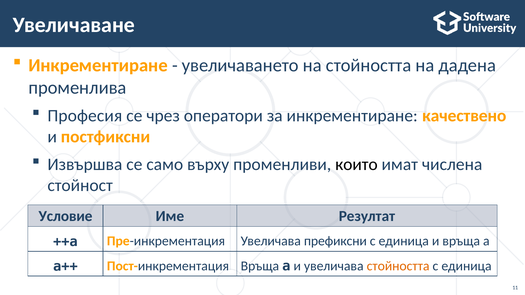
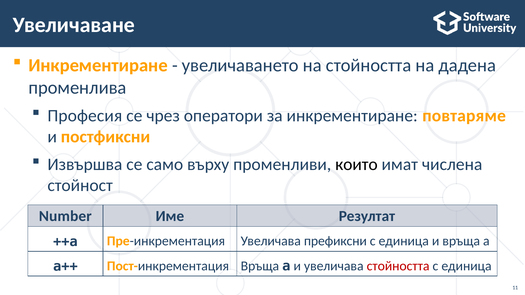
качествено: качествено -> повтаряме
Условие: Условие -> Number
стойността at (398, 266) colour: orange -> red
